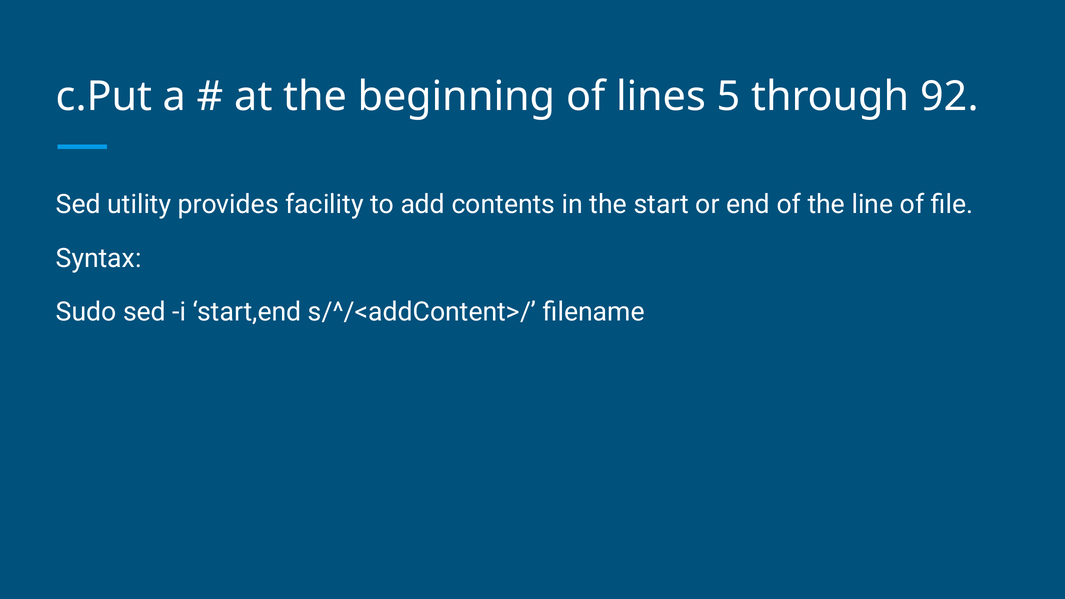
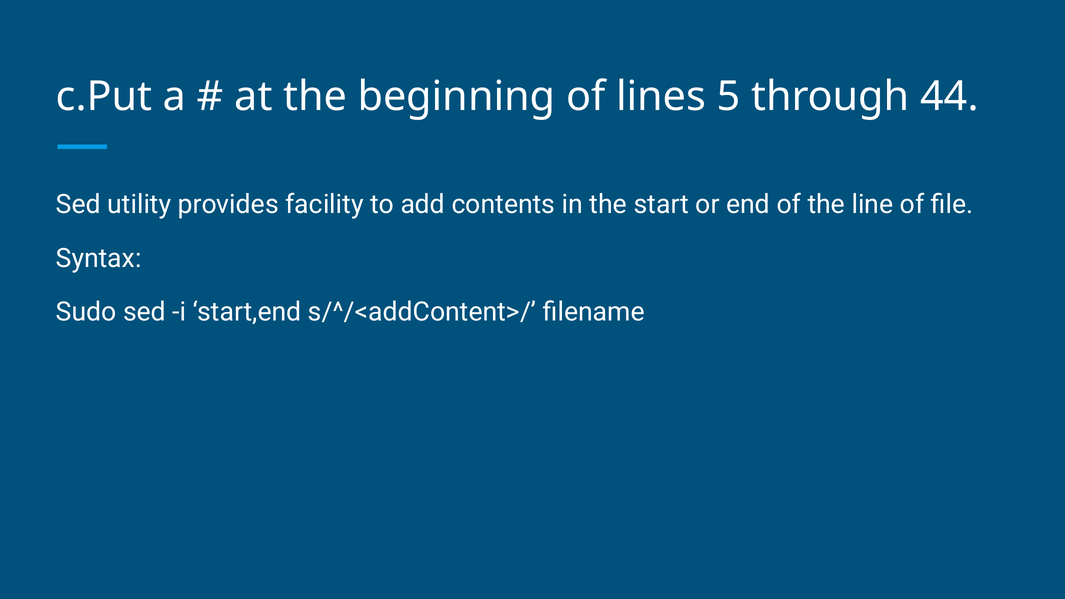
92: 92 -> 44
